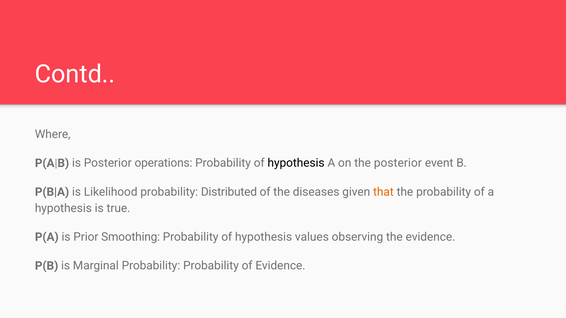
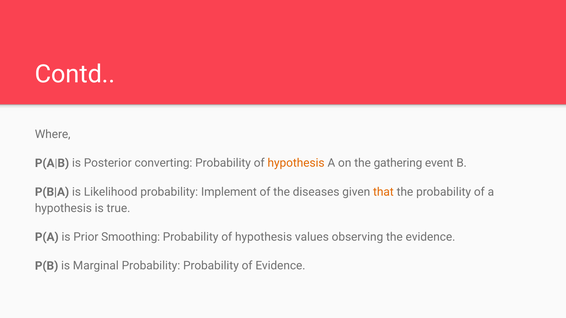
operations: operations -> converting
hypothesis at (296, 163) colour: black -> orange
the posterior: posterior -> gathering
Distributed: Distributed -> Implement
